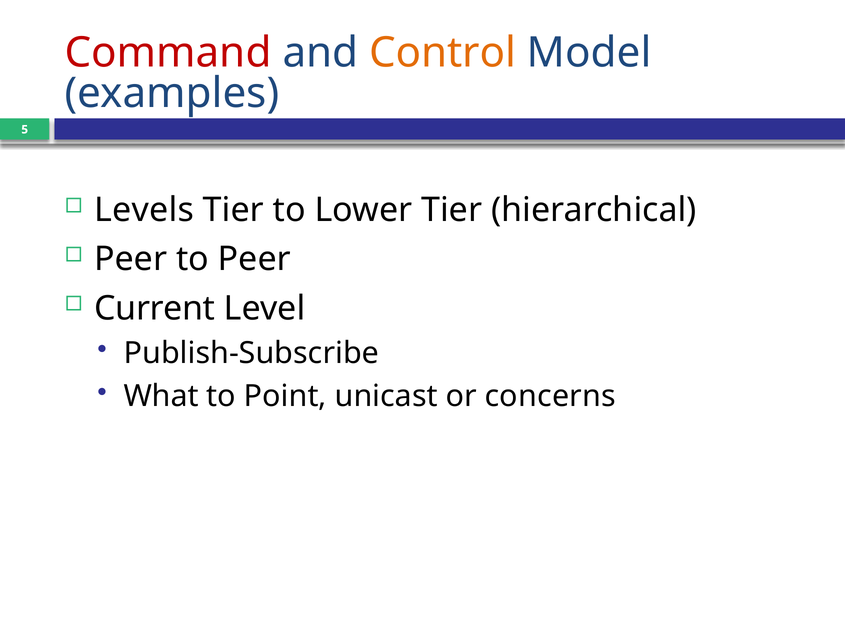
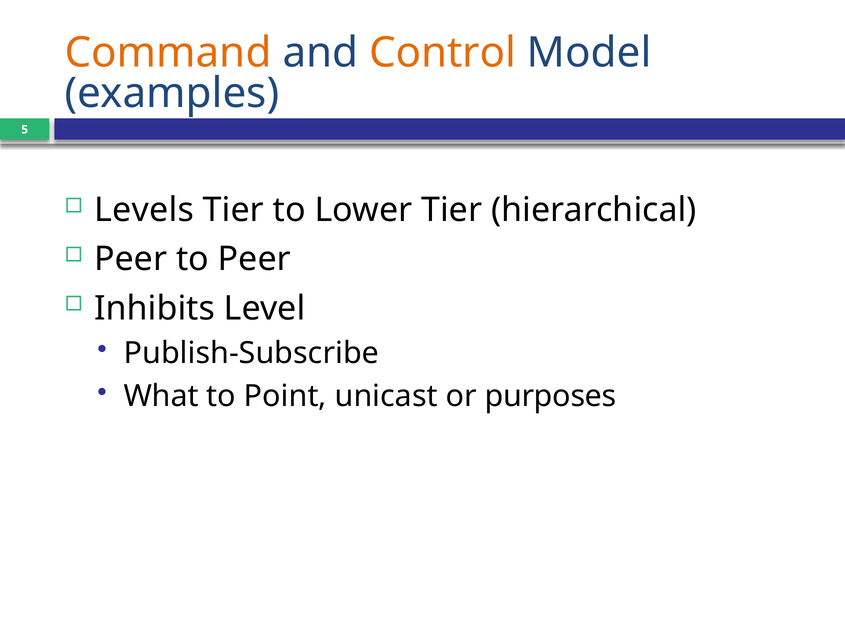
Command colour: red -> orange
Current: Current -> Inhibits
concerns: concerns -> purposes
